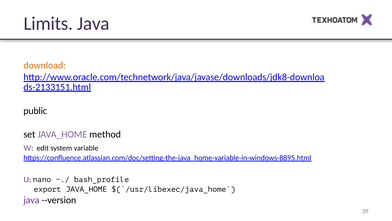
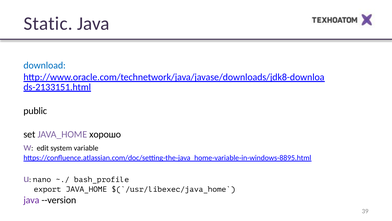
Limits: Limits -> Static
download colour: orange -> blue
method: method -> хорошо
